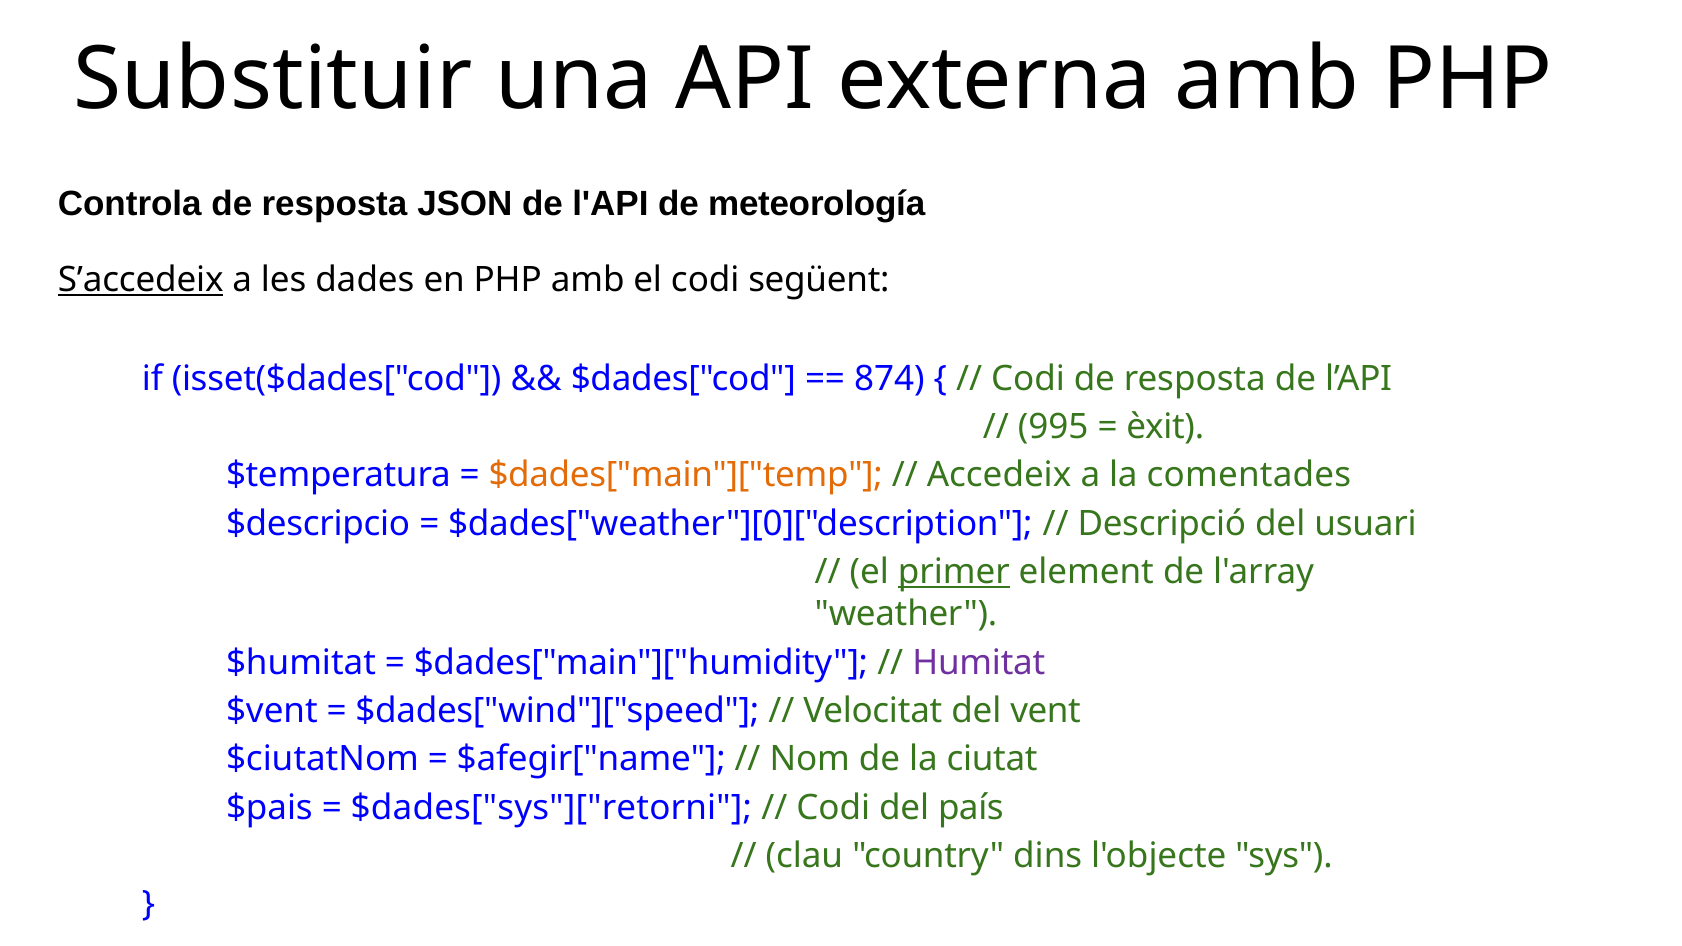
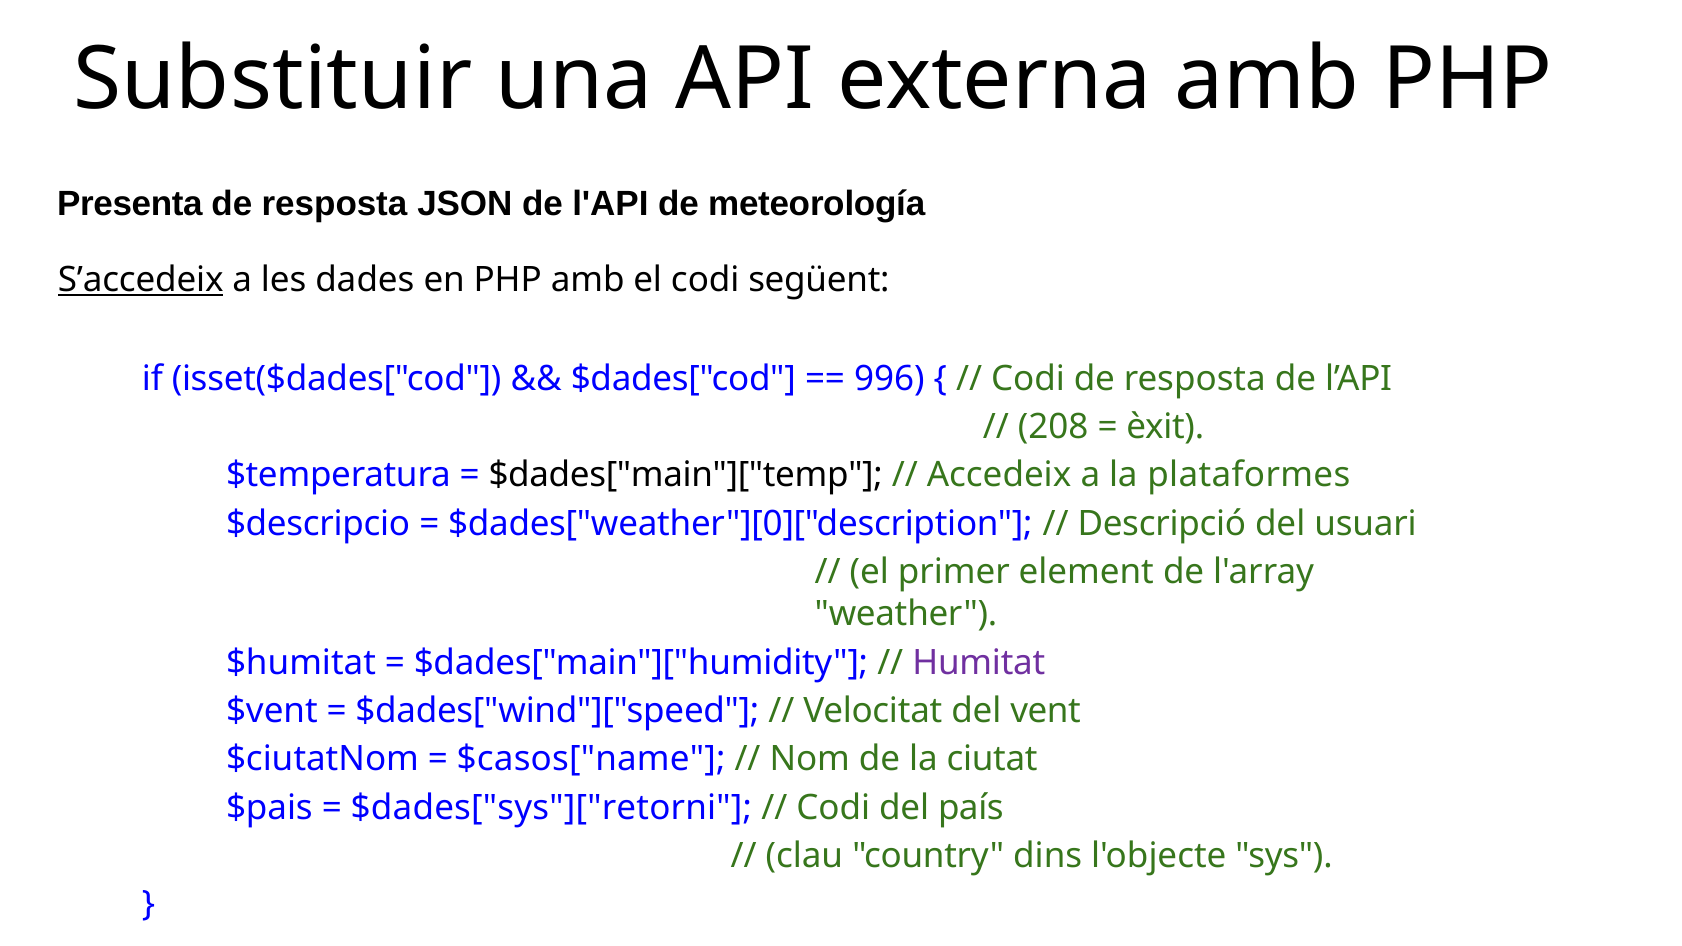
Controla: Controla -> Presenta
874: 874 -> 996
995: 995 -> 208
$dades["main"]["temp colour: orange -> black
comentades: comentades -> plataformes
primer underline: present -> none
$afegir["name: $afegir["name -> $casos["name
